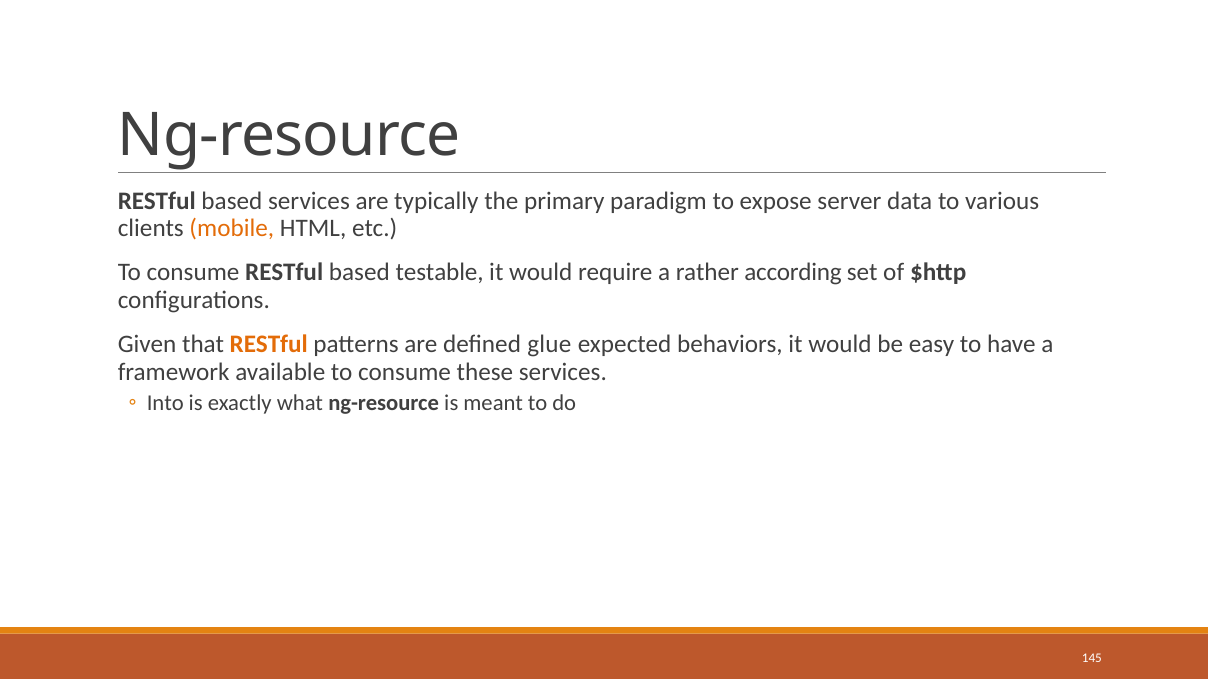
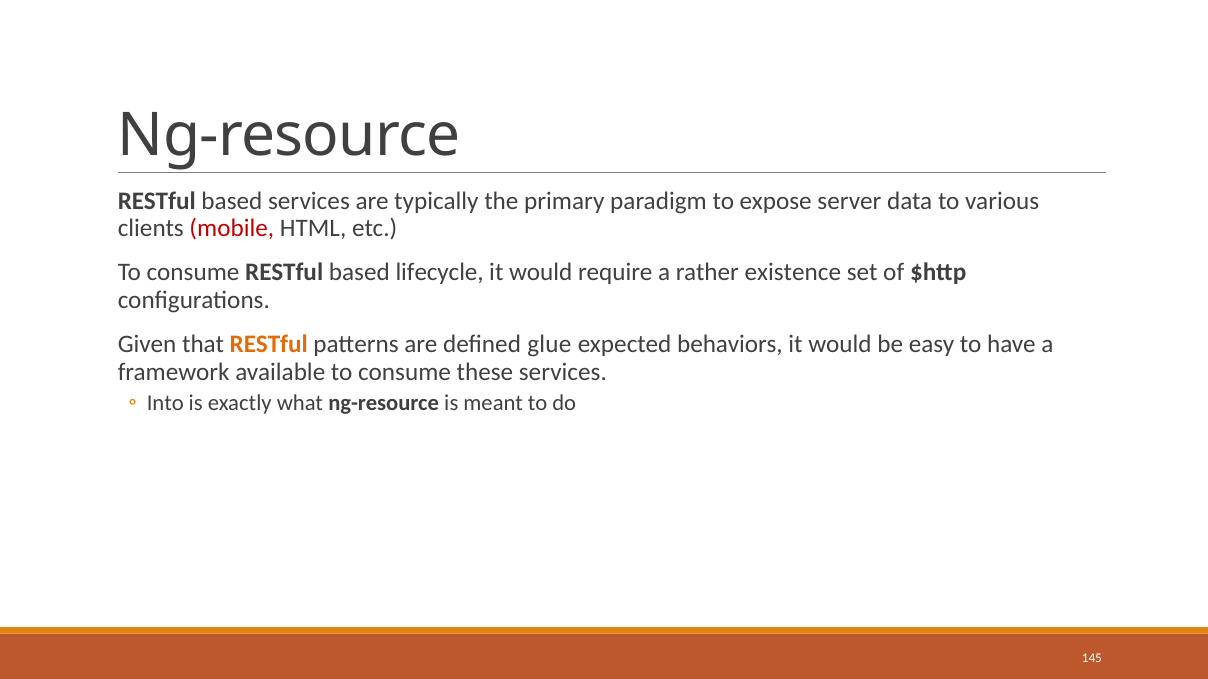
mobile colour: orange -> red
testable: testable -> lifecycle
according: according -> existence
